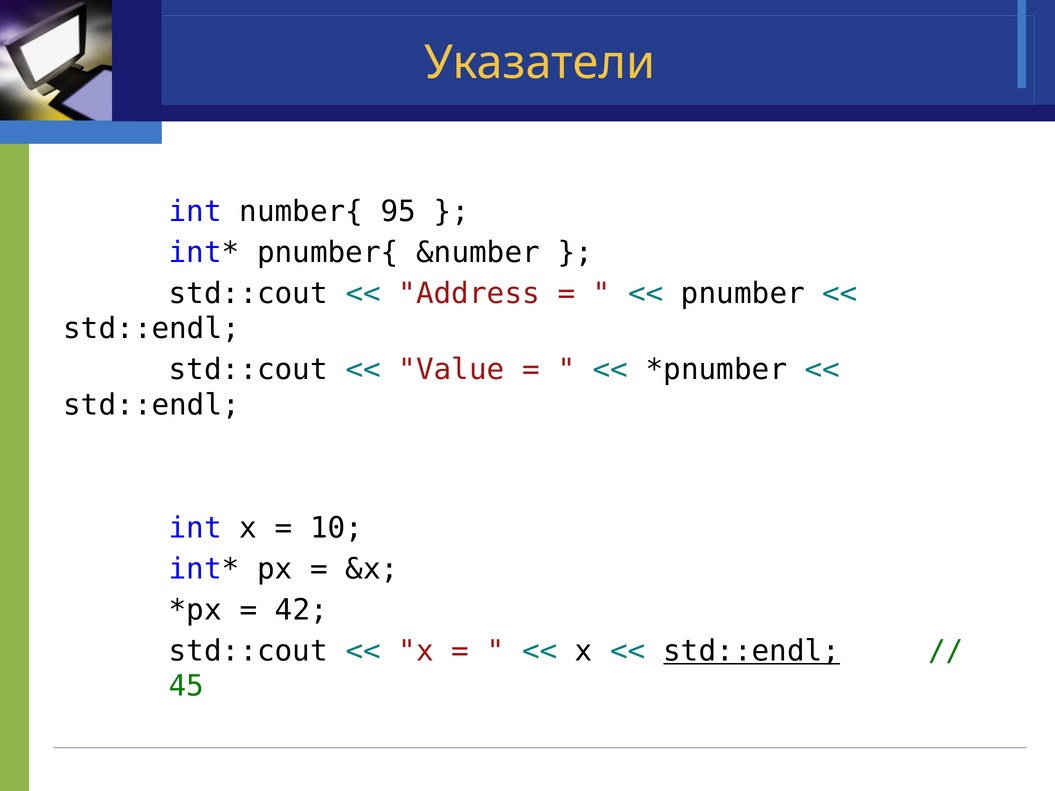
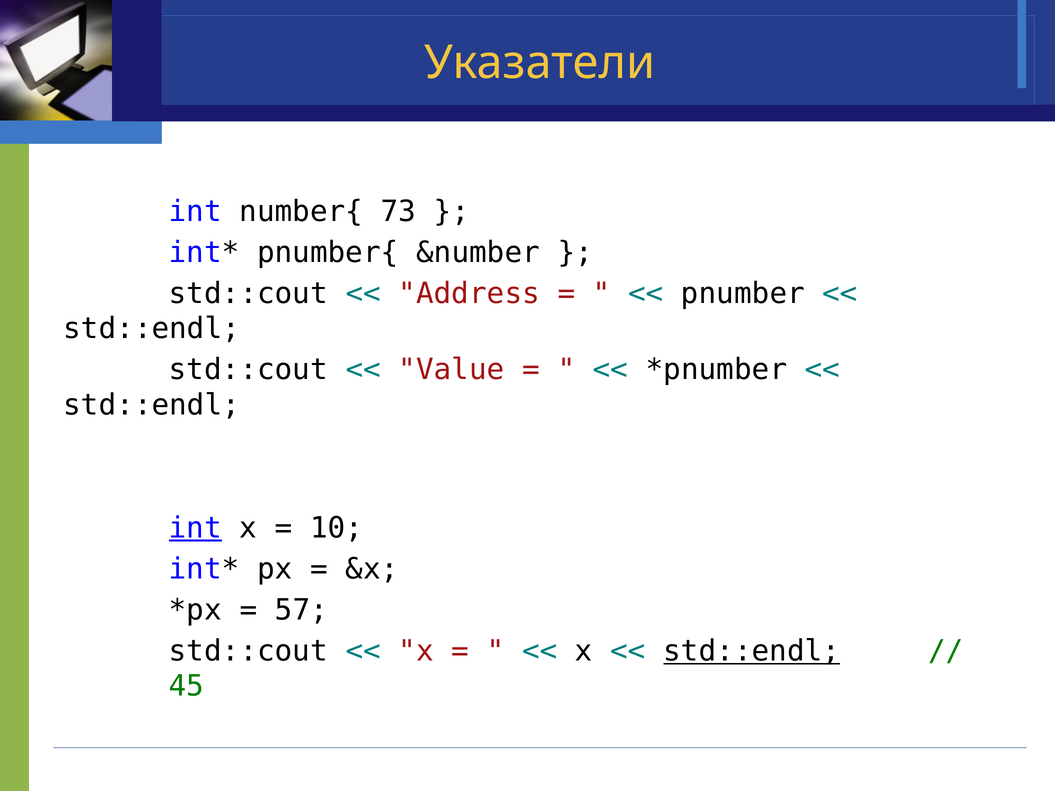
95: 95 -> 73
int at (195, 528) underline: none -> present
42: 42 -> 57
